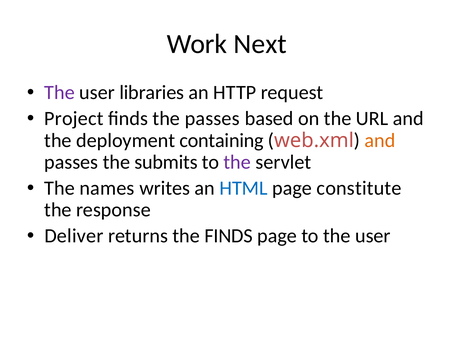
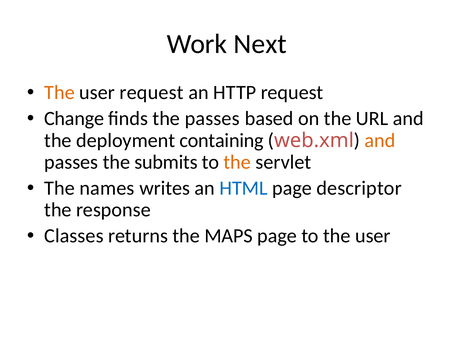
The at (59, 93) colour: purple -> orange
user libraries: libraries -> request
Project: Project -> Change
the at (237, 162) colour: purple -> orange
constitute: constitute -> descriptor
Deliver: Deliver -> Classes
the FINDS: FINDS -> MAPS
